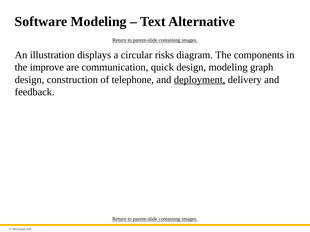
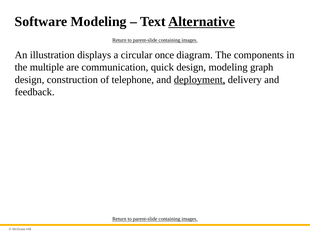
Alternative underline: none -> present
risks: risks -> once
improve: improve -> multiple
